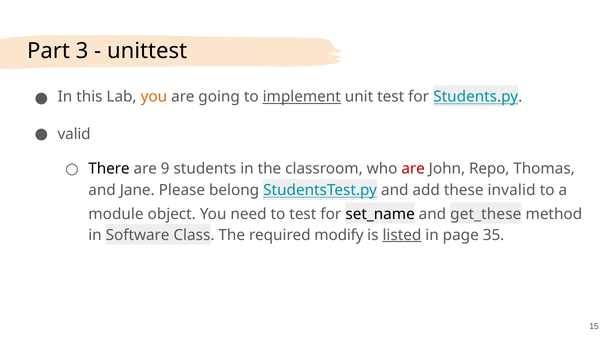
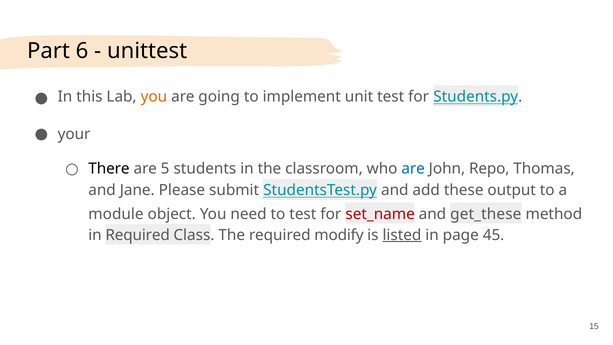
3: 3 -> 6
implement underline: present -> none
valid: valid -> your
9: 9 -> 5
are at (413, 169) colour: red -> blue
belong: belong -> submit
invalid: invalid -> output
set_name colour: black -> red
in Software: Software -> Required
35: 35 -> 45
